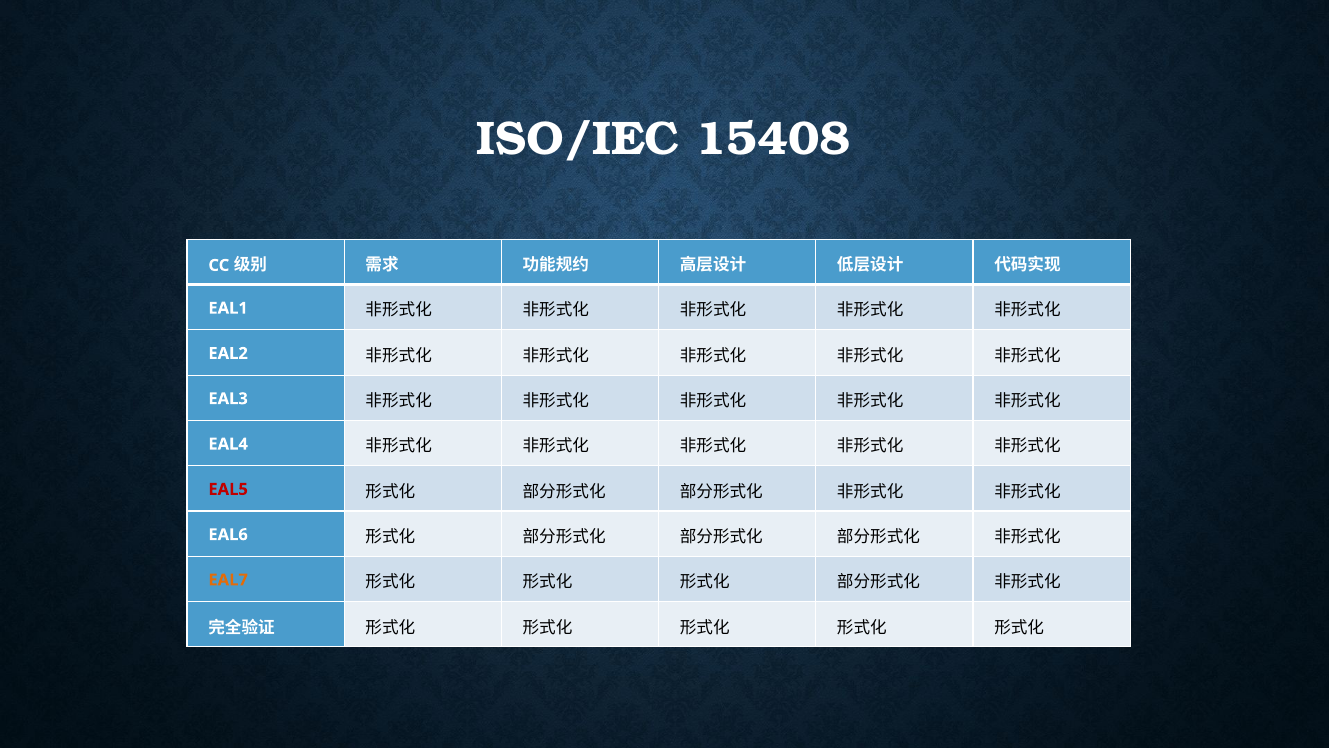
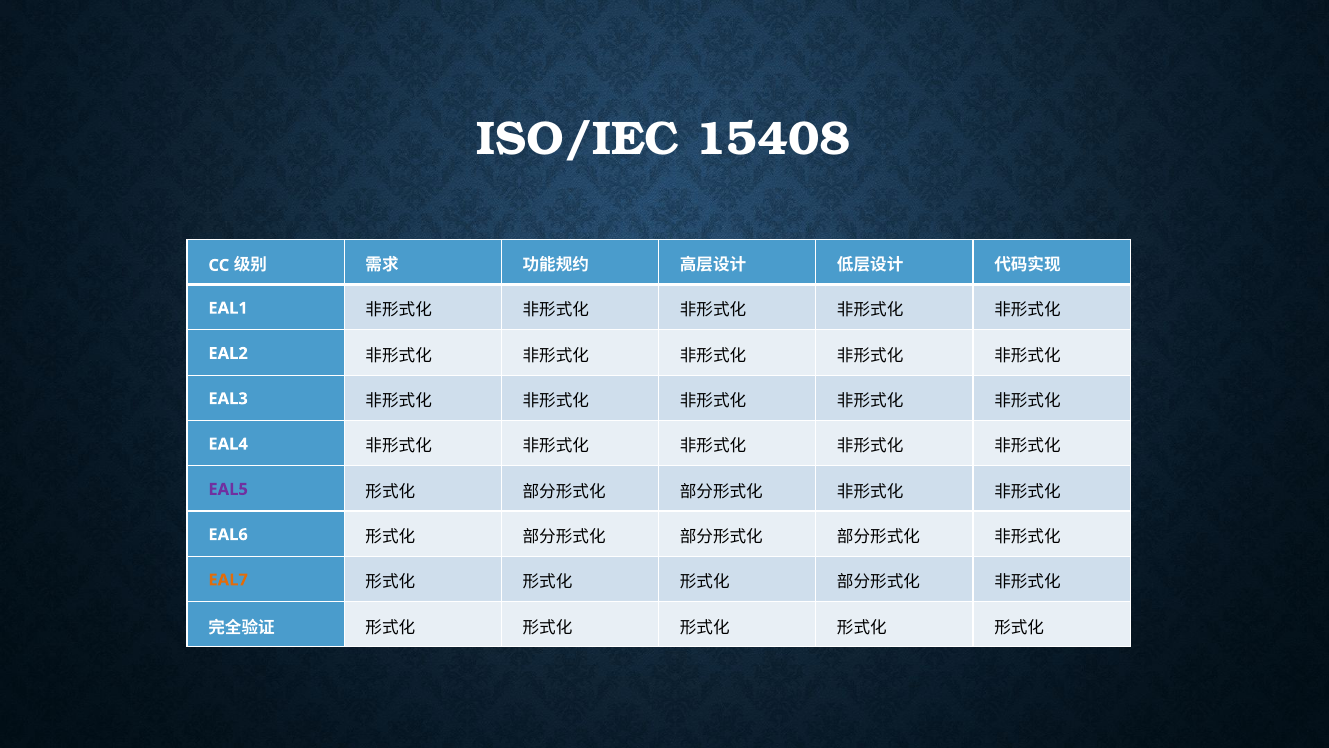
EAL5 colour: red -> purple
